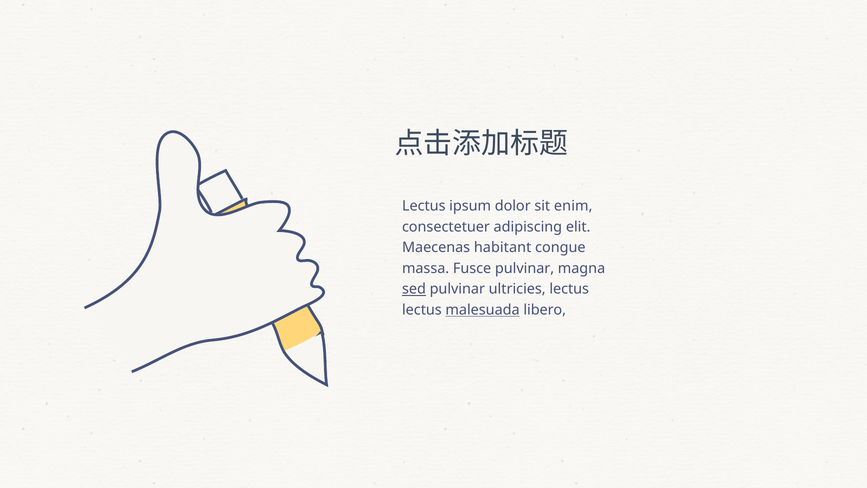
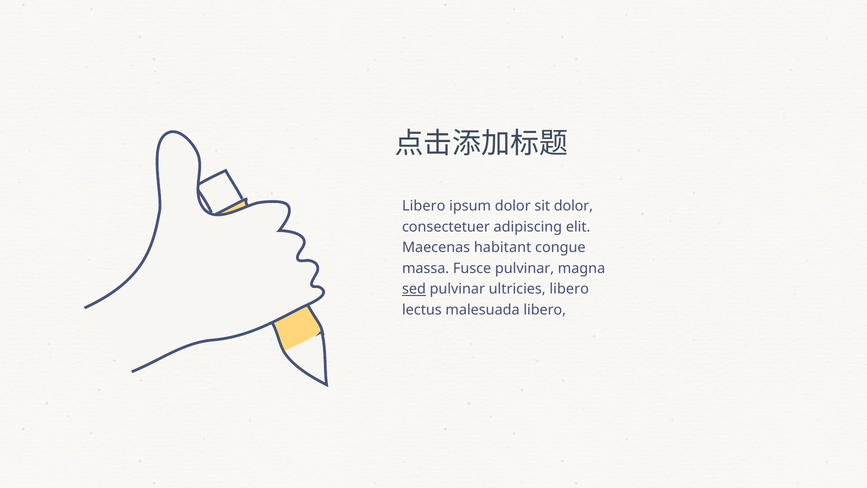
Lectus at (424, 206): Lectus -> Libero
sit enim: enim -> dolor
ultricies lectus: lectus -> libero
malesuada underline: present -> none
